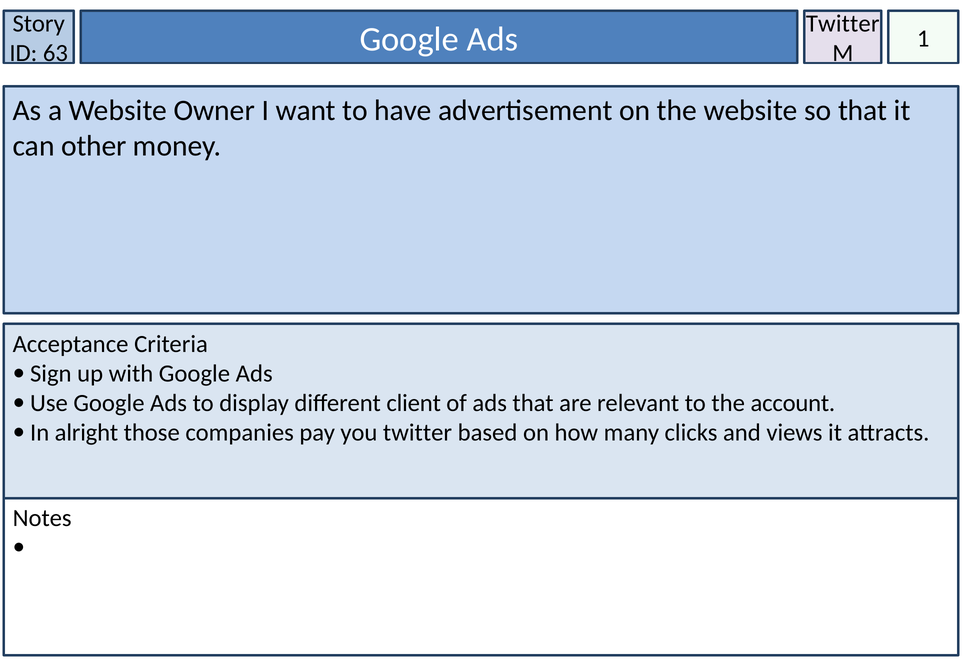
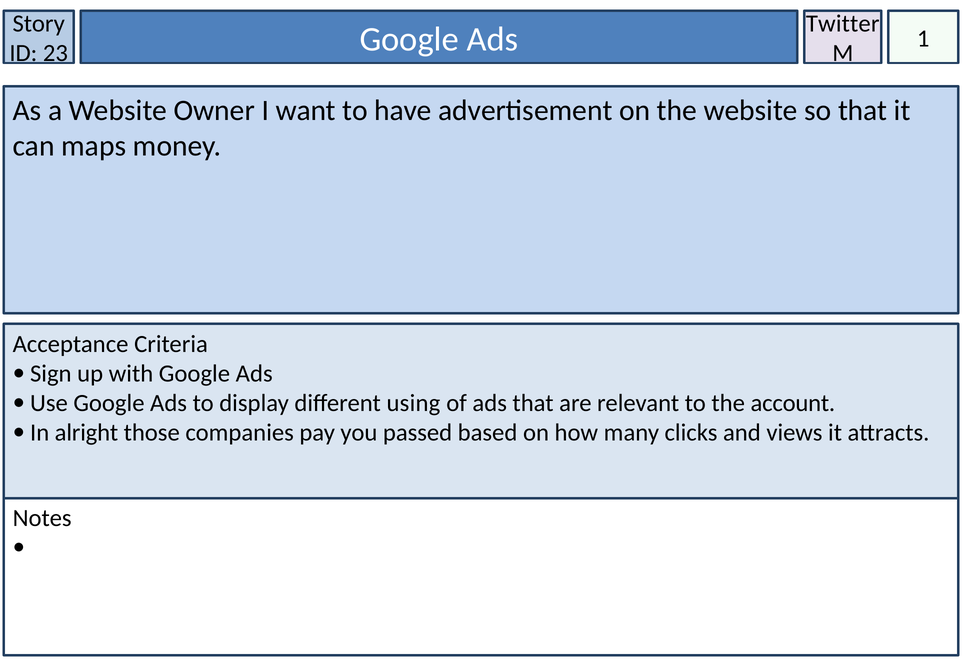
63: 63 -> 23
other: other -> maps
client: client -> using
you twitter: twitter -> passed
